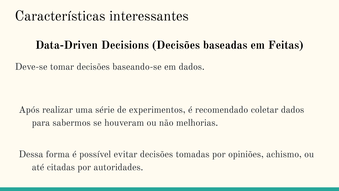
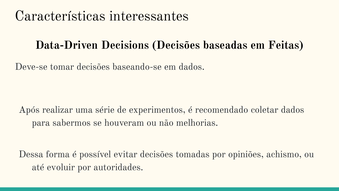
citadas: citadas -> evoluir
